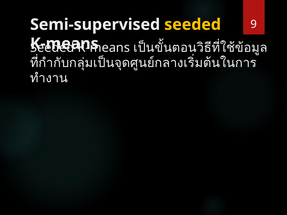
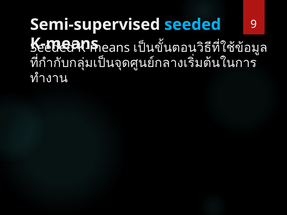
seeded at (193, 25) colour: yellow -> light blue
